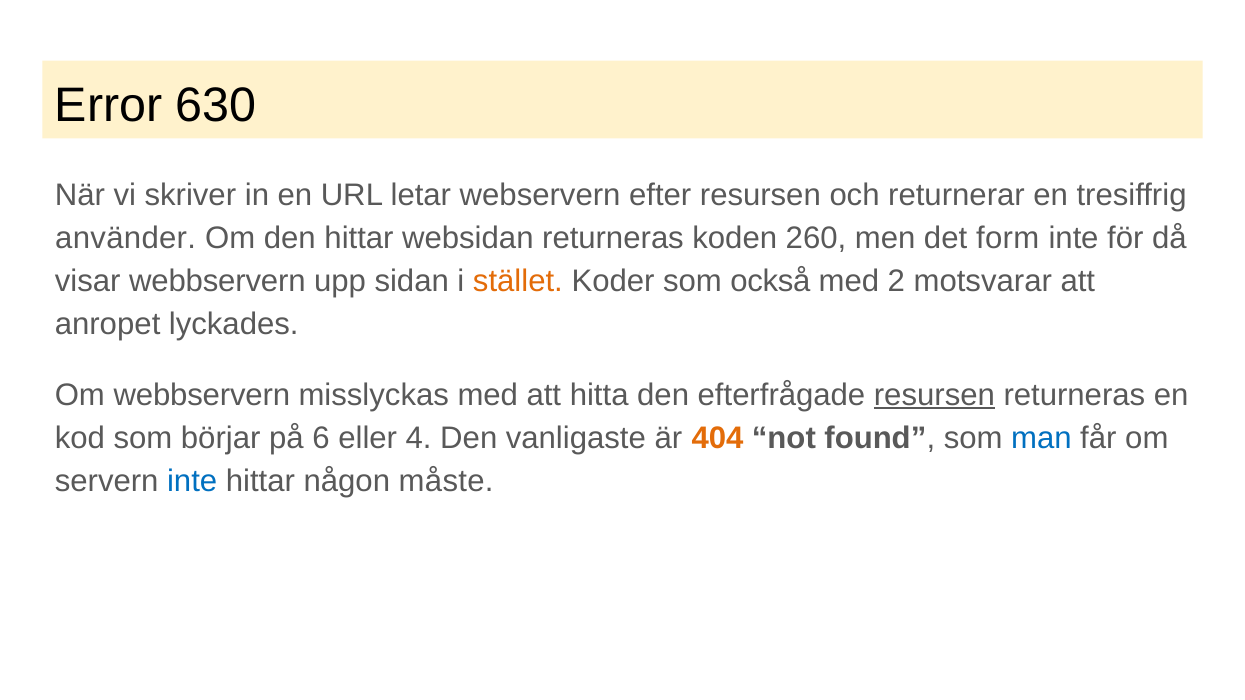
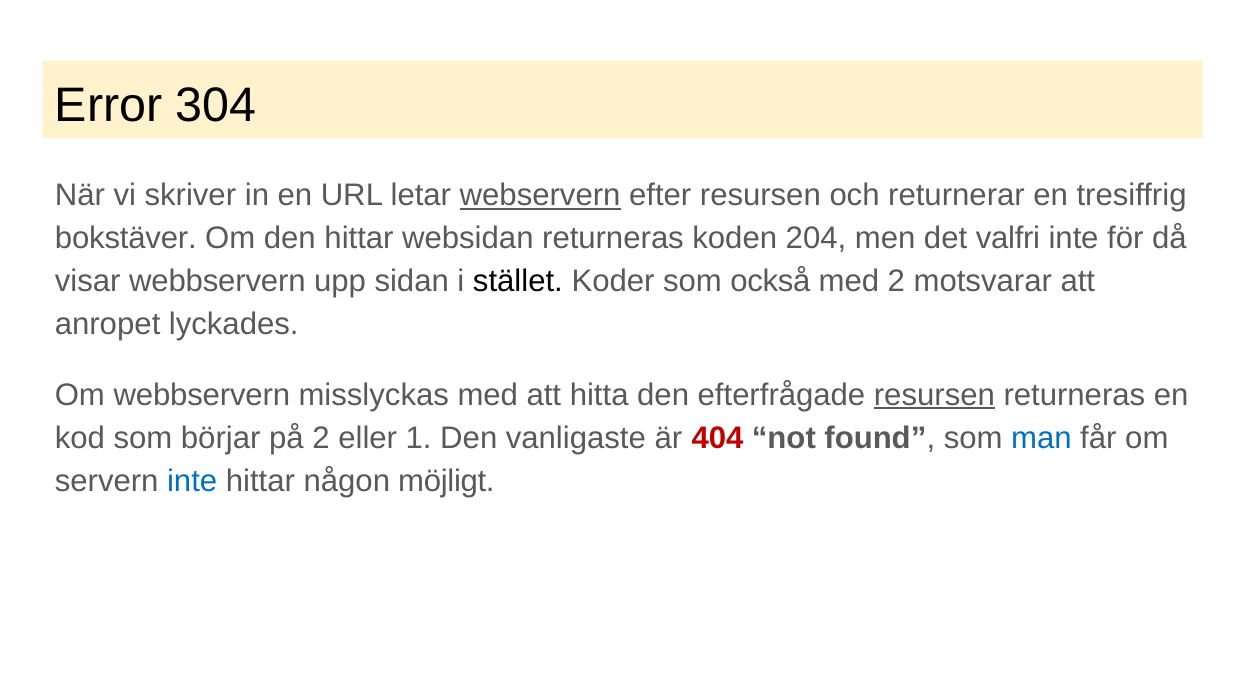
630: 630 -> 304
webservern underline: none -> present
använder: använder -> bokstäver
260: 260 -> 204
form: form -> valfri
stället colour: orange -> black
på 6: 6 -> 2
4: 4 -> 1
404 colour: orange -> red
måste: måste -> möjligt
